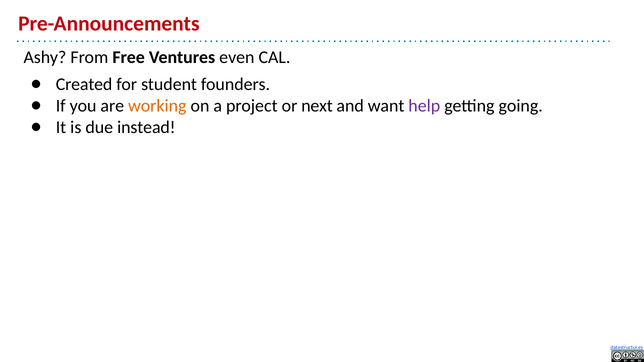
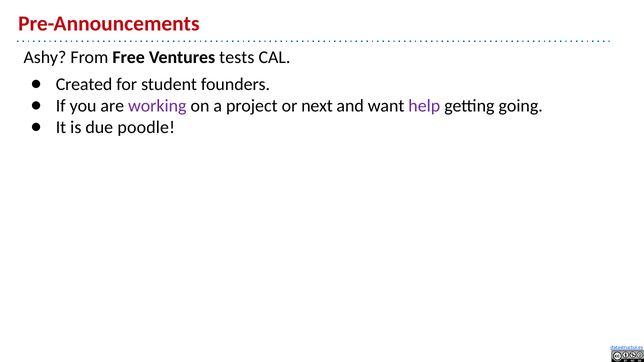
even: even -> tests
working colour: orange -> purple
instead: instead -> poodle
